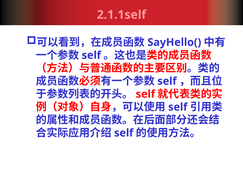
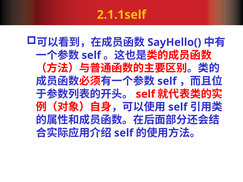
2.1.1self colour: pink -> yellow
